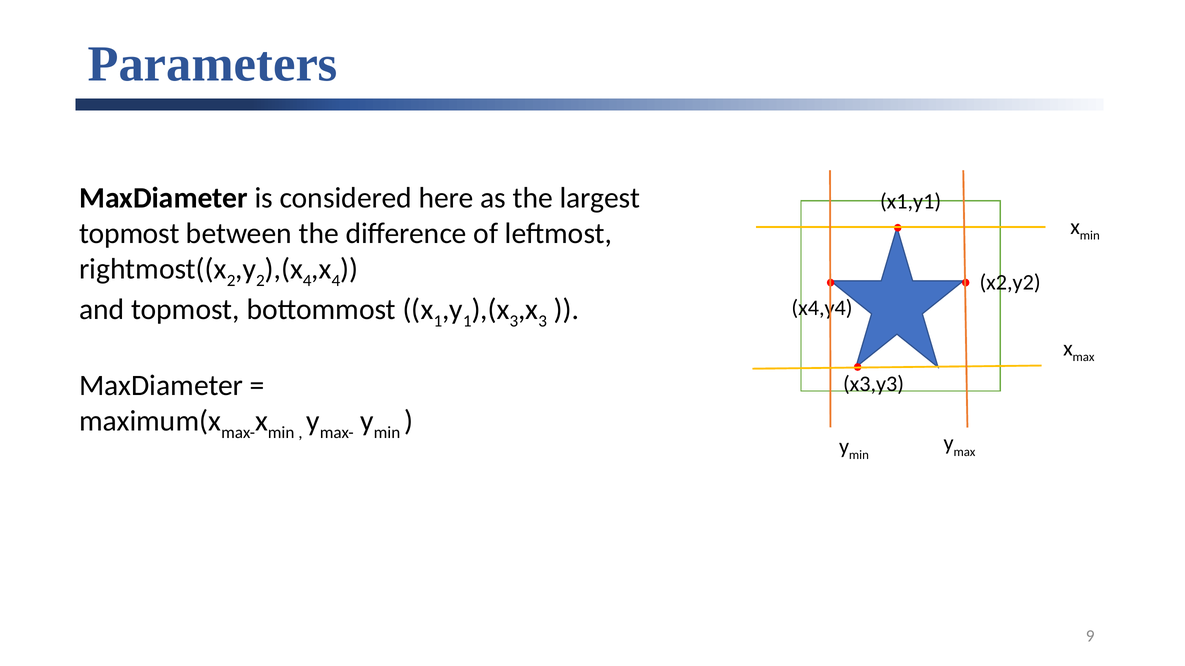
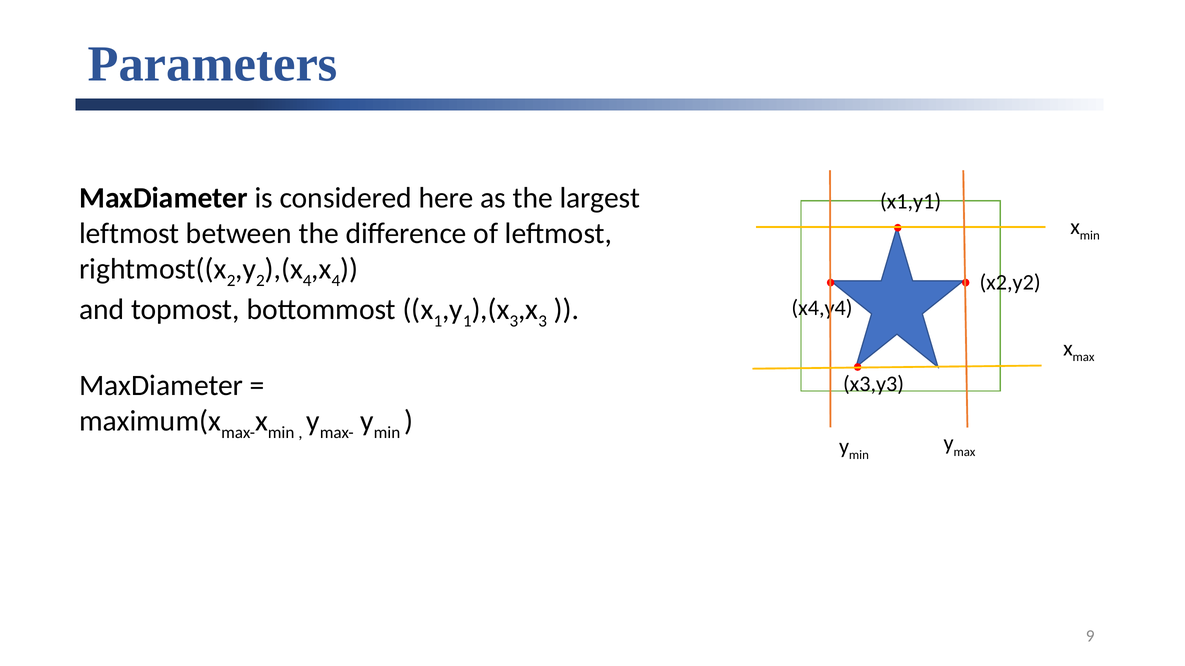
topmost at (129, 234): topmost -> leftmost
